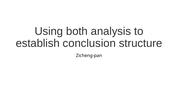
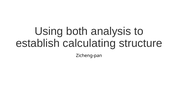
conclusion: conclusion -> calculating
